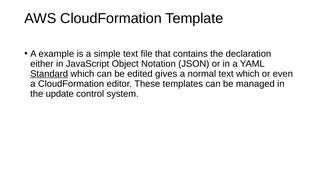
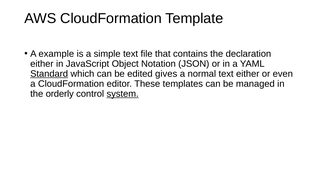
text which: which -> either
update: update -> orderly
system underline: none -> present
